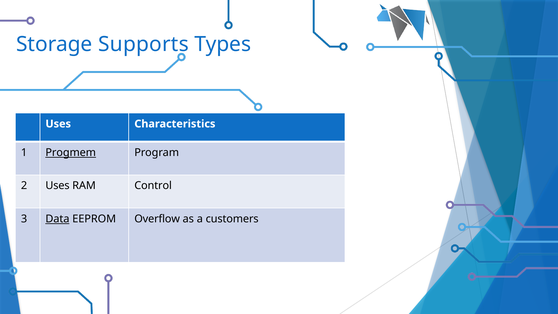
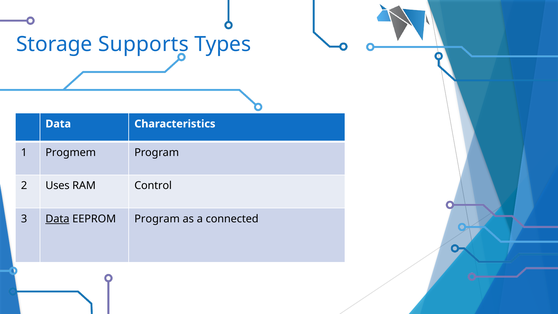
Uses at (58, 124): Uses -> Data
Progmem underline: present -> none
EEPROM Overflow: Overflow -> Program
customers: customers -> connected
